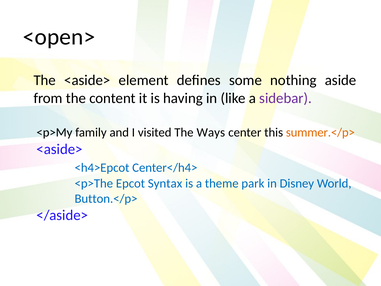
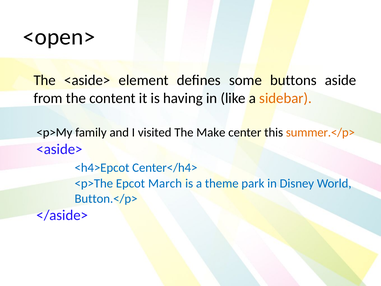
nothing: nothing -> buttons
sidebar colour: purple -> orange
Ways: Ways -> Make
Syntax: Syntax -> March
